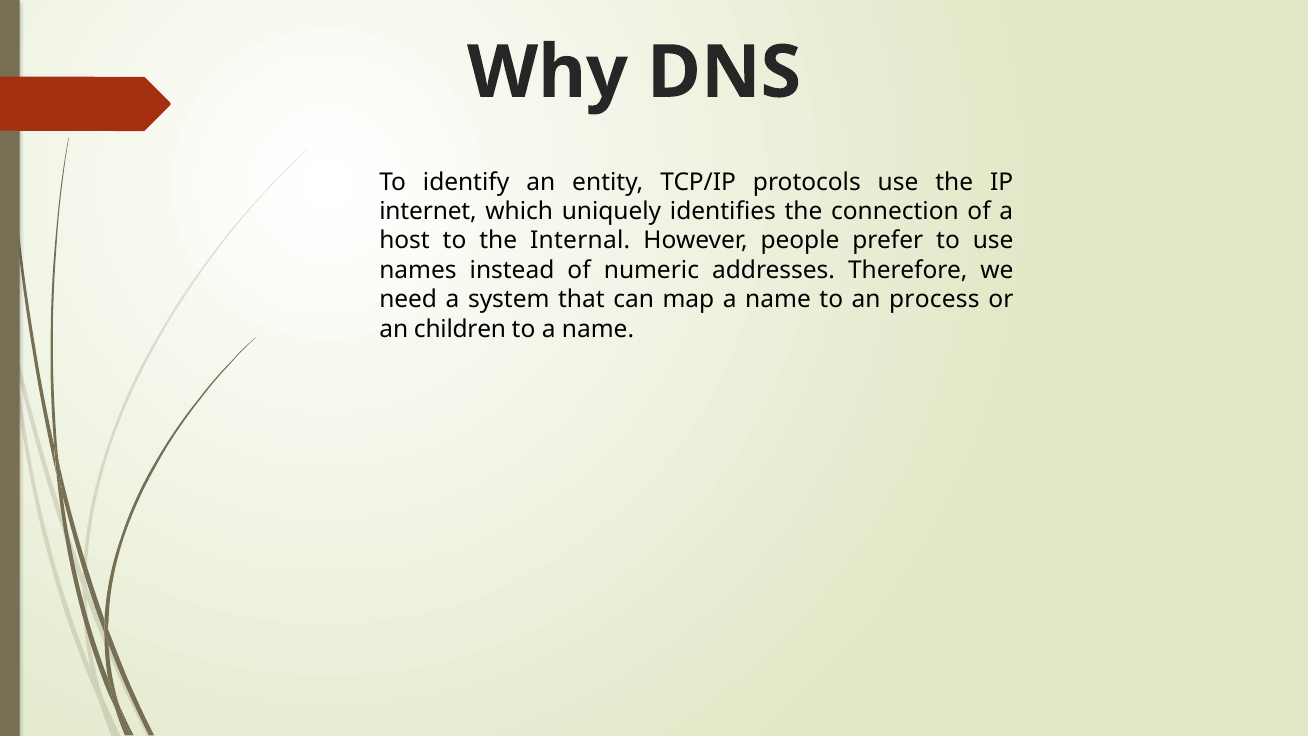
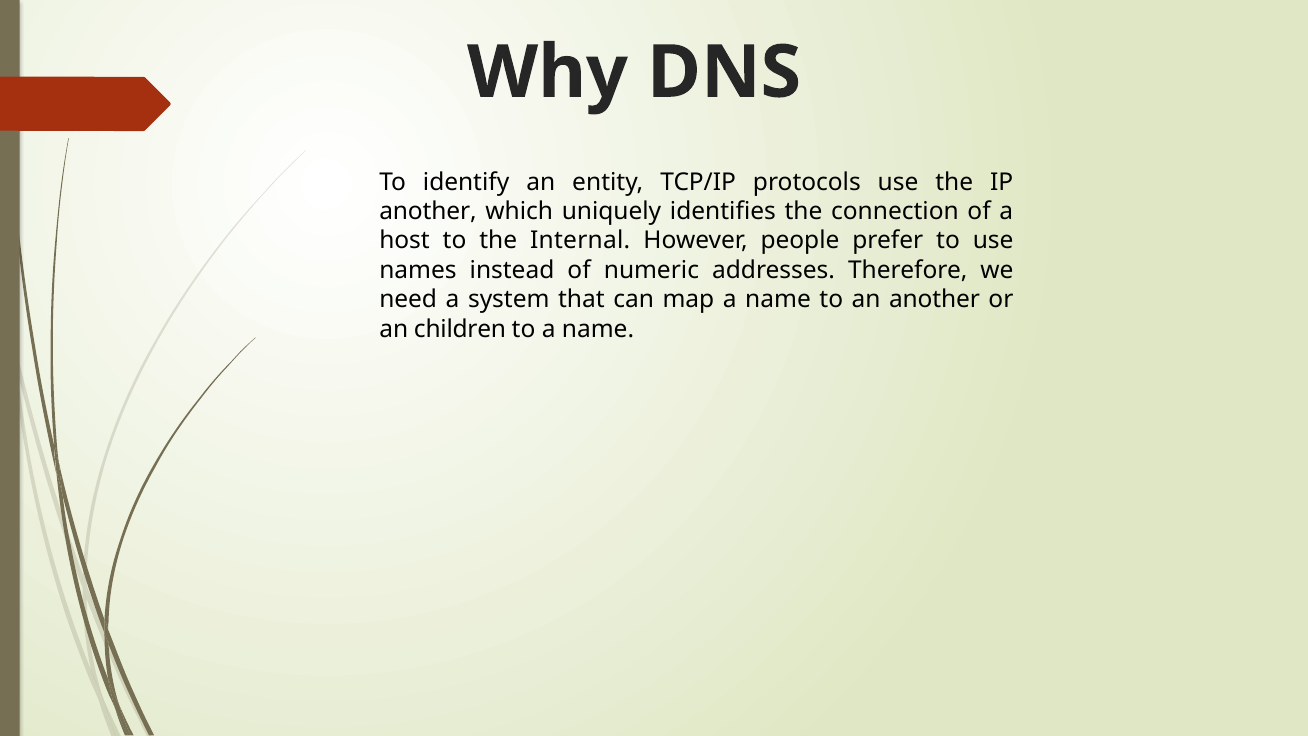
internet at (428, 211): internet -> another
an process: process -> another
